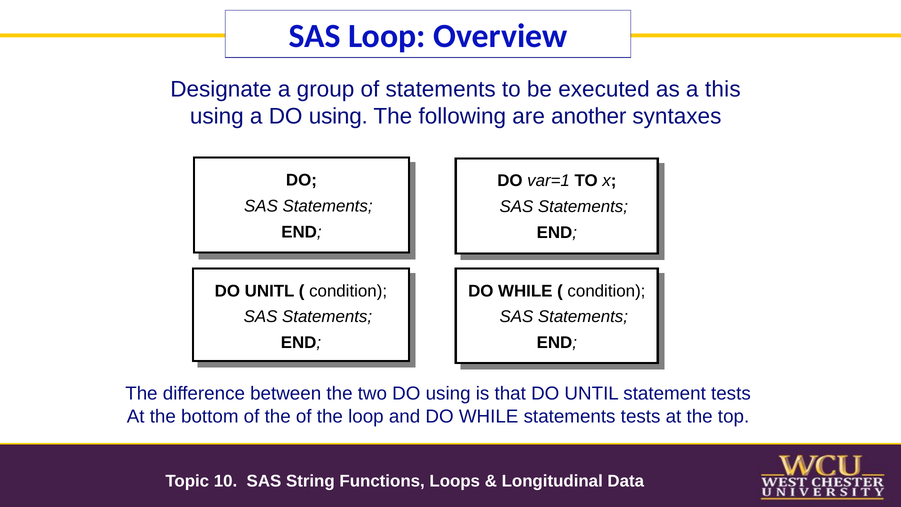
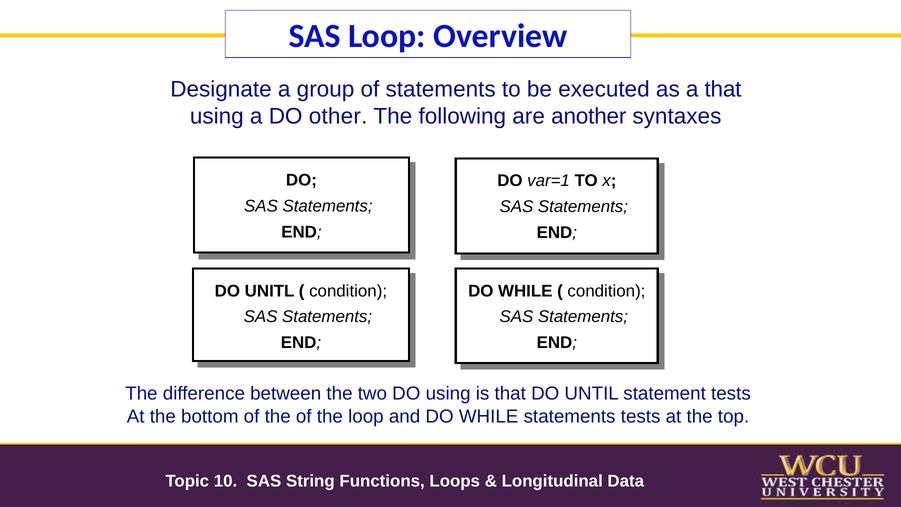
a this: this -> that
a DO using: using -> other
